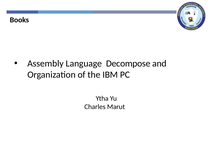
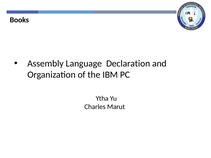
Decompose: Decompose -> Declaration
